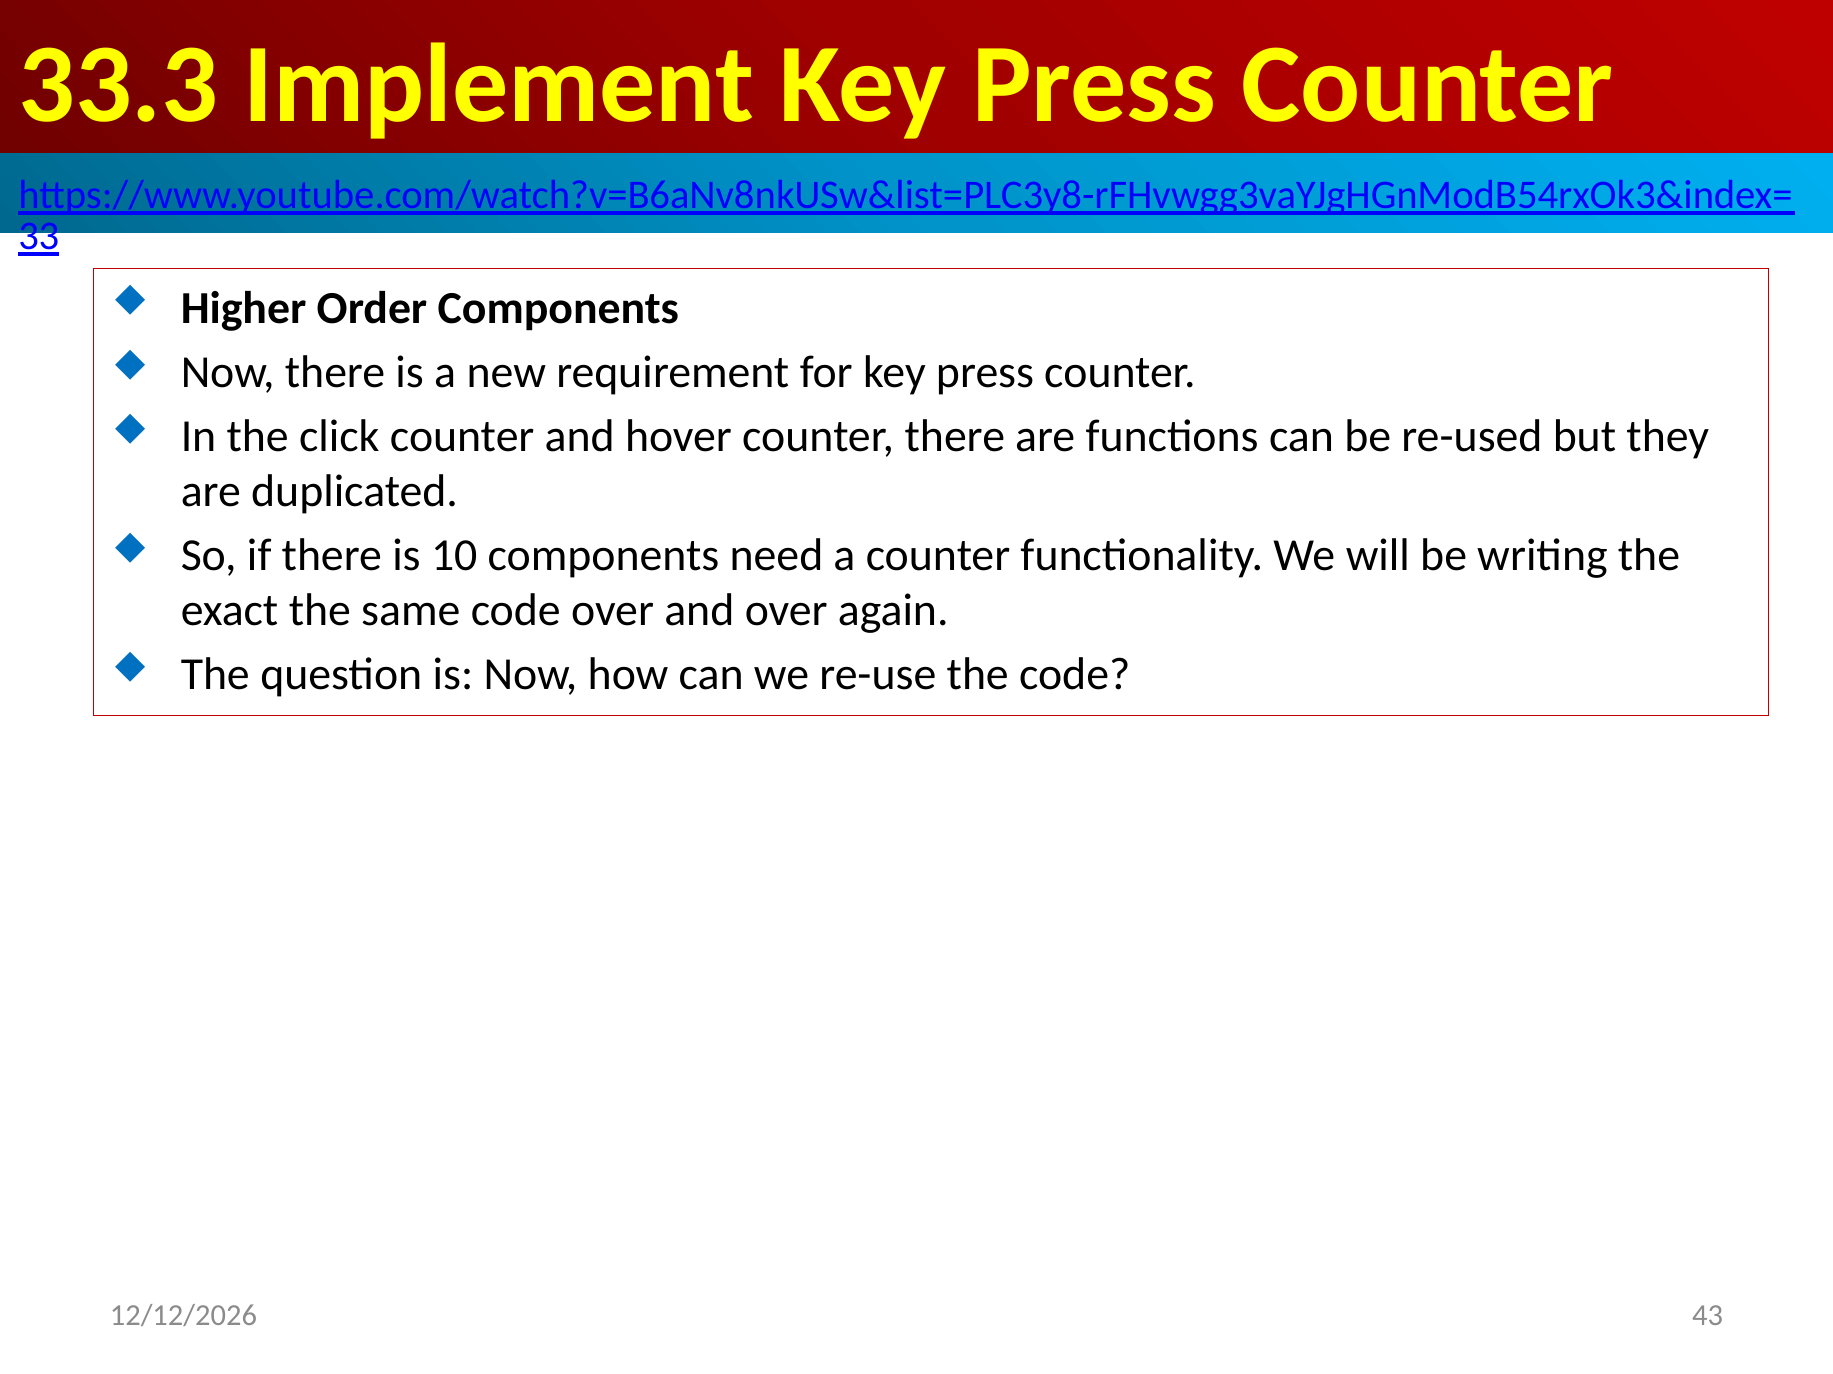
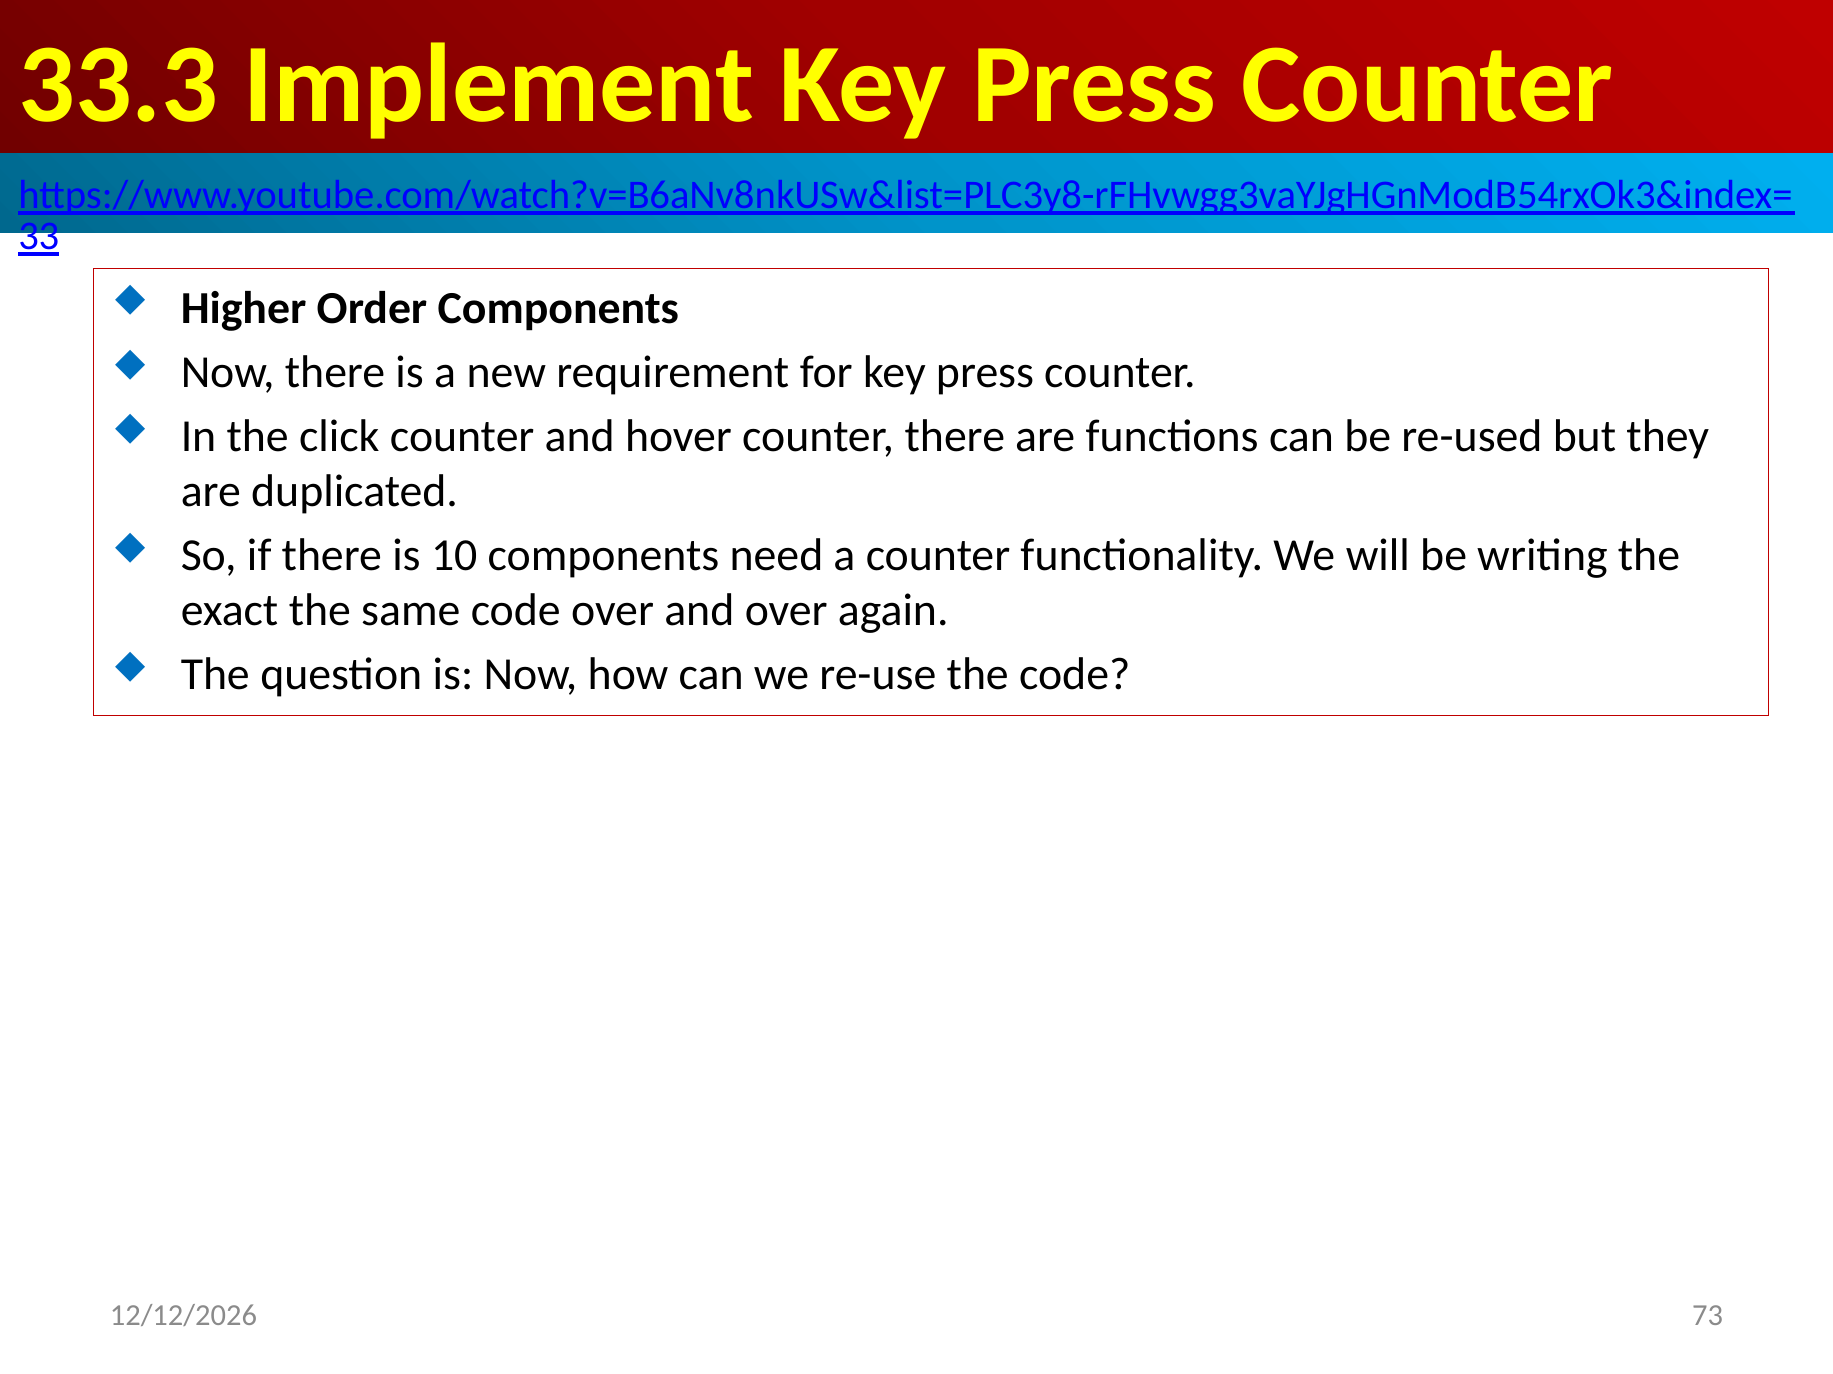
43: 43 -> 73
